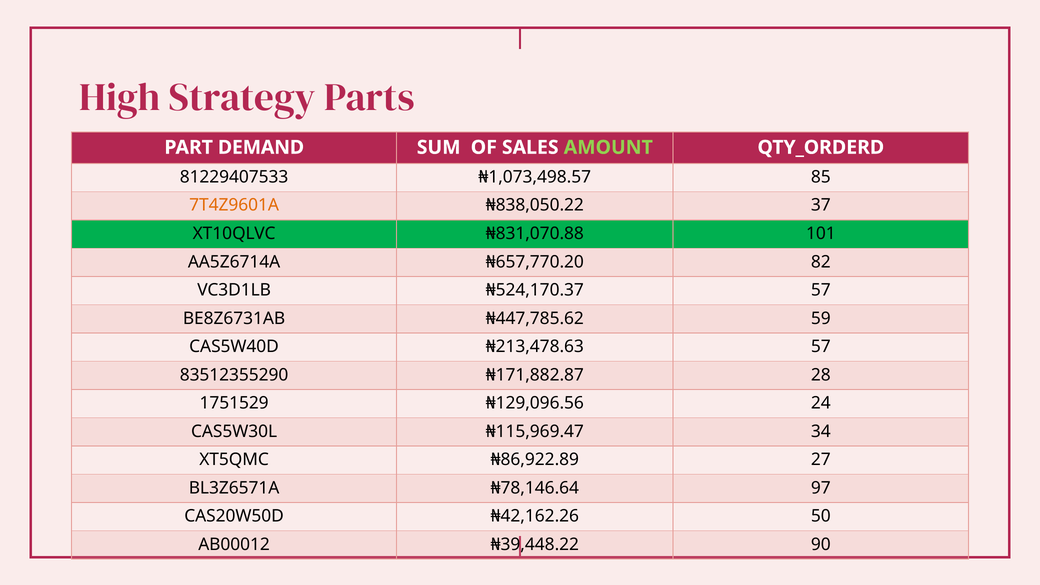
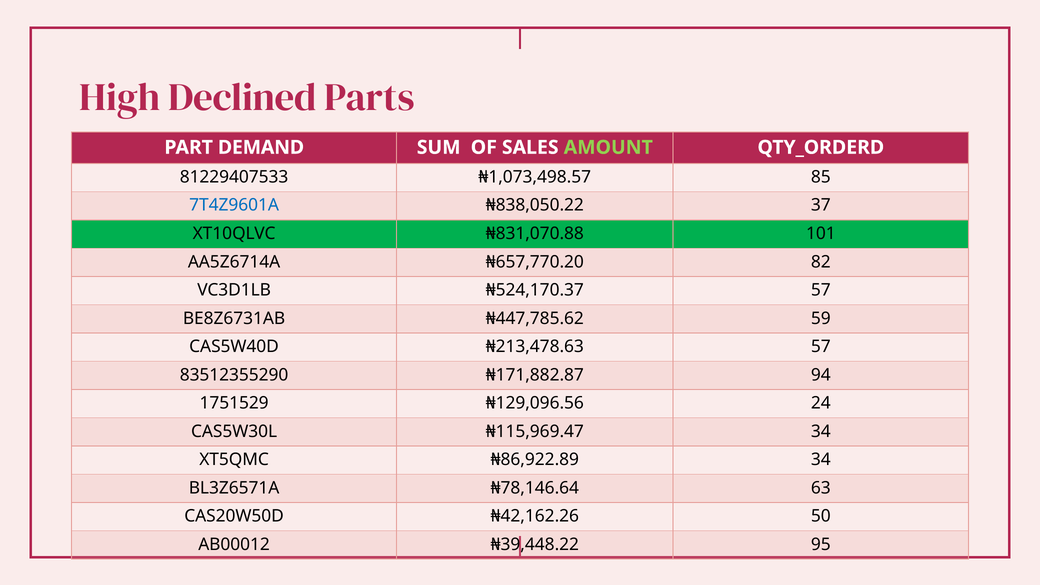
Strategy: Strategy -> Declined
7T4Z9601A colour: orange -> blue
28: 28 -> 94
₦86,922.89 27: 27 -> 34
97: 97 -> 63
90: 90 -> 95
